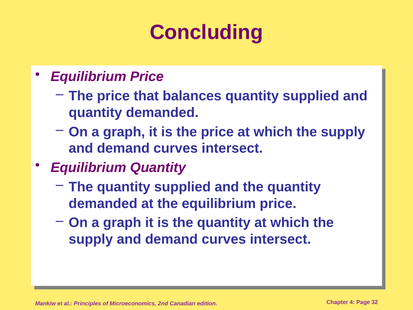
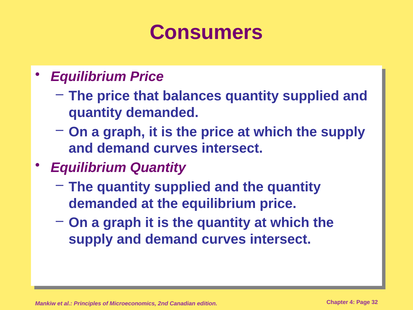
Concluding: Concluding -> Consumers
